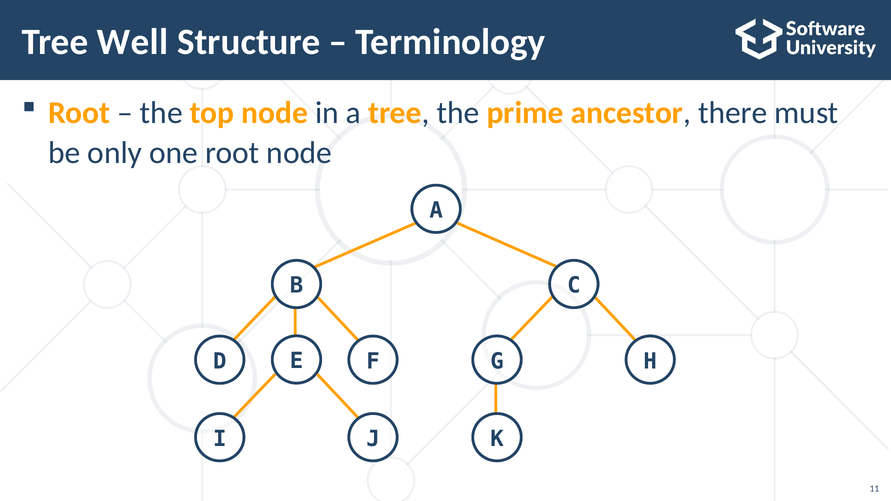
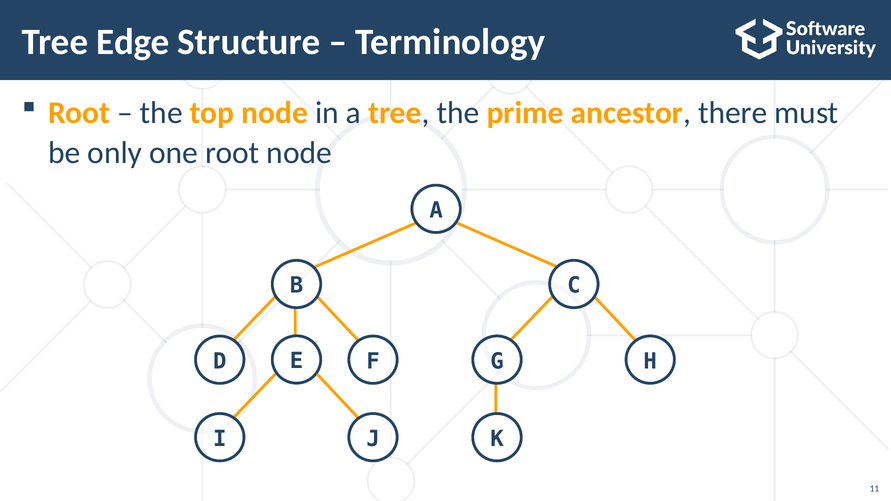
Well: Well -> Edge
